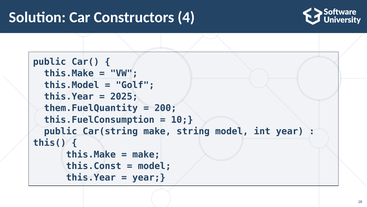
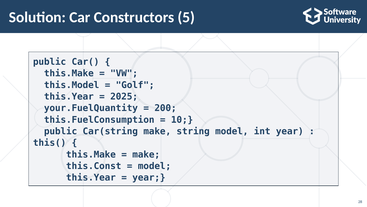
4: 4 -> 5
them.FuelQuantity: them.FuelQuantity -> your.FuelQuantity
